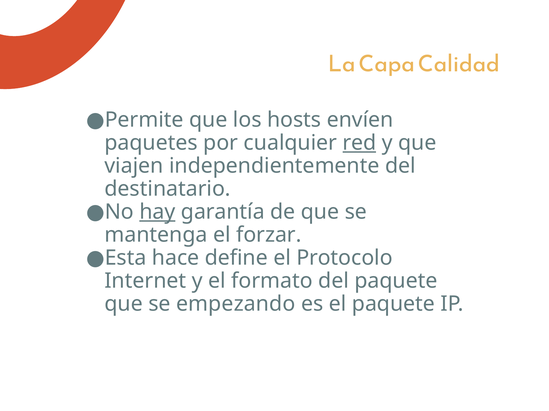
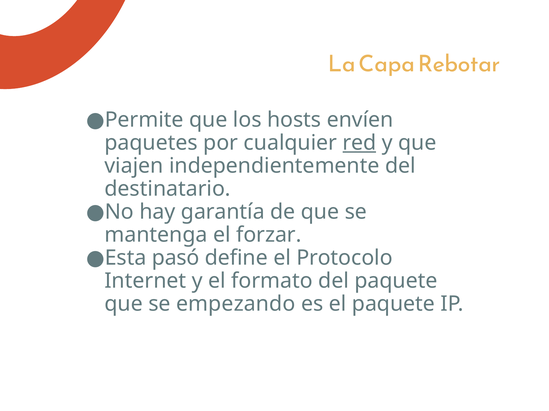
Calidad: Calidad -> Rebotar
hay underline: present -> none
hace: hace -> pasó
